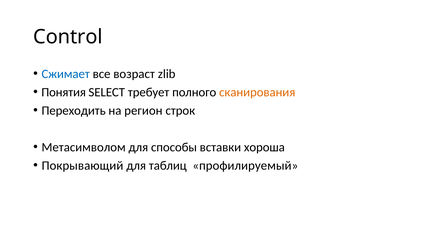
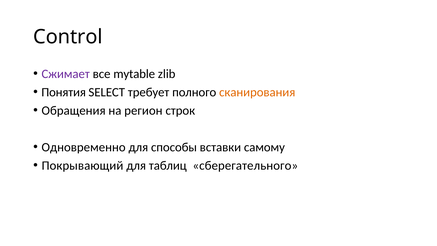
Сжимает colour: blue -> purple
возраст: возраст -> mytable
Переходить: Переходить -> Обращения
Метасимволом: Метасимволом -> Одновременно
хороша: хороша -> самому
профилируемый: профилируемый -> сберегательного
